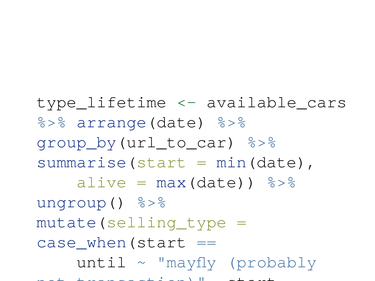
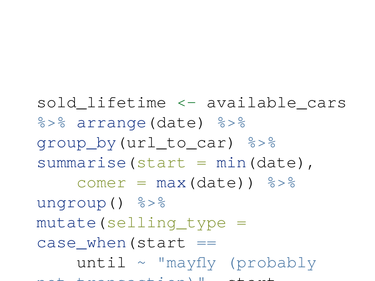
type_lifetime: type_lifetime -> sold_lifetime
alive at (102, 182): alive -> comer
